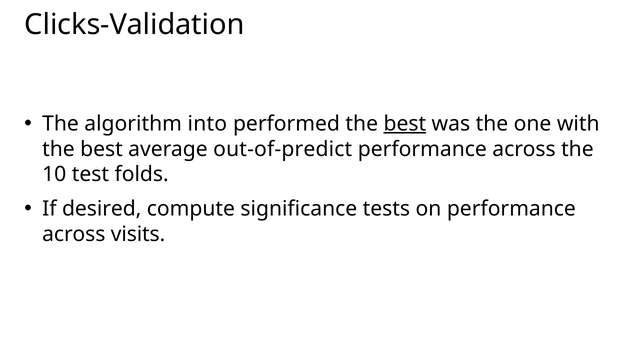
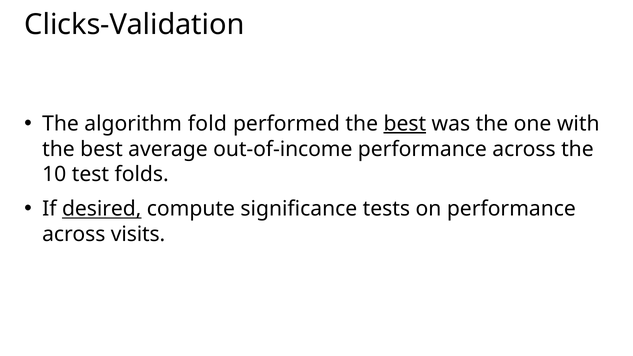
into: into -> fold
out-of-predict: out-of-predict -> out-of-income
desired underline: none -> present
